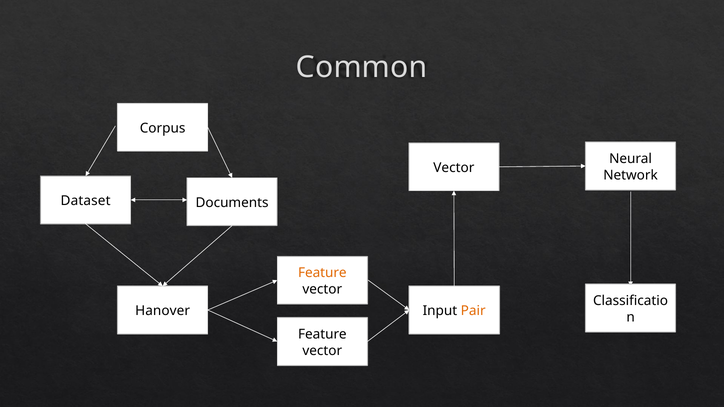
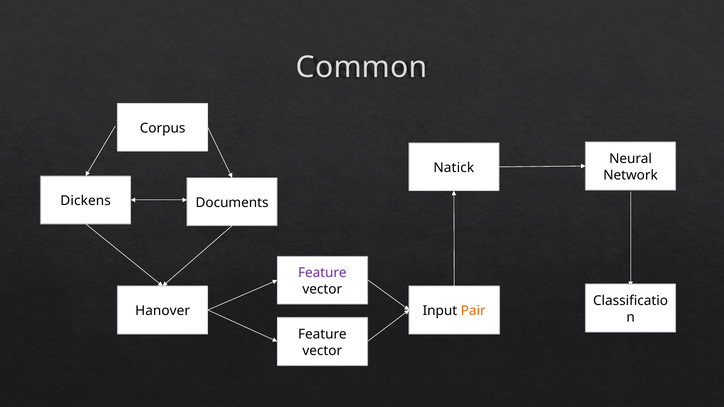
Vector at (454, 168): Vector -> Natick
Dataset: Dataset -> Dickens
Feature at (322, 273) colour: orange -> purple
